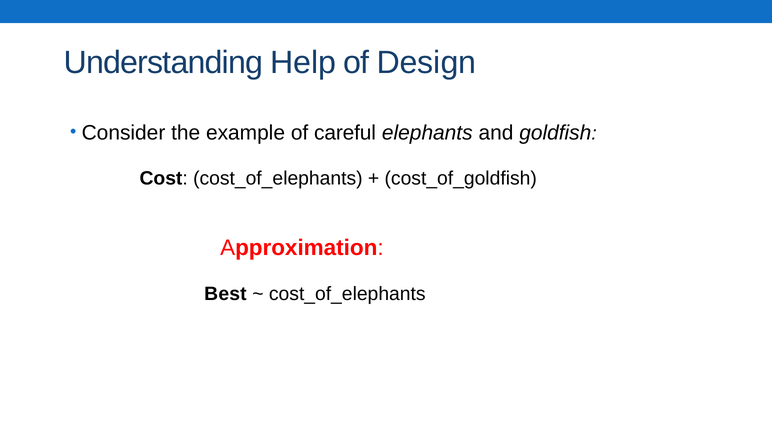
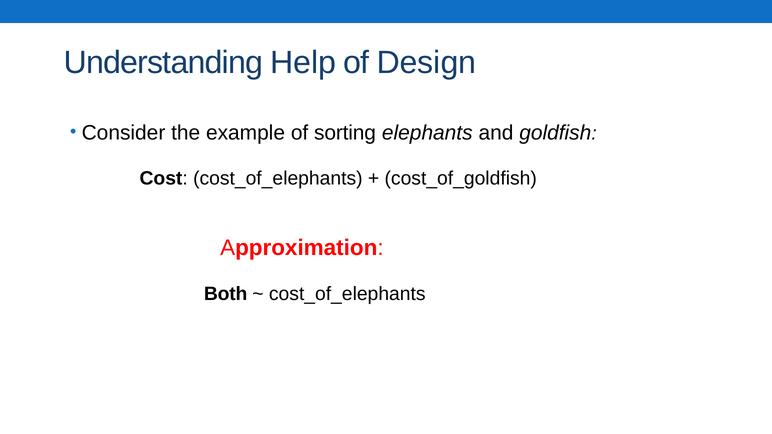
careful: careful -> sorting
Best: Best -> Both
